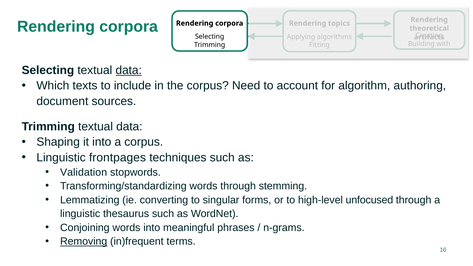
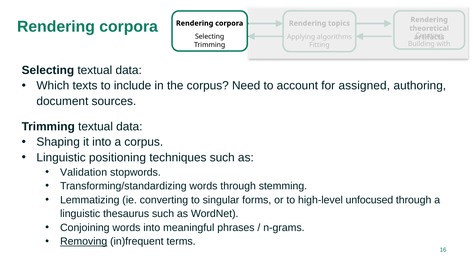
data at (129, 70) underline: present -> none
algorithm: algorithm -> assigned
frontpages: frontpages -> positioning
